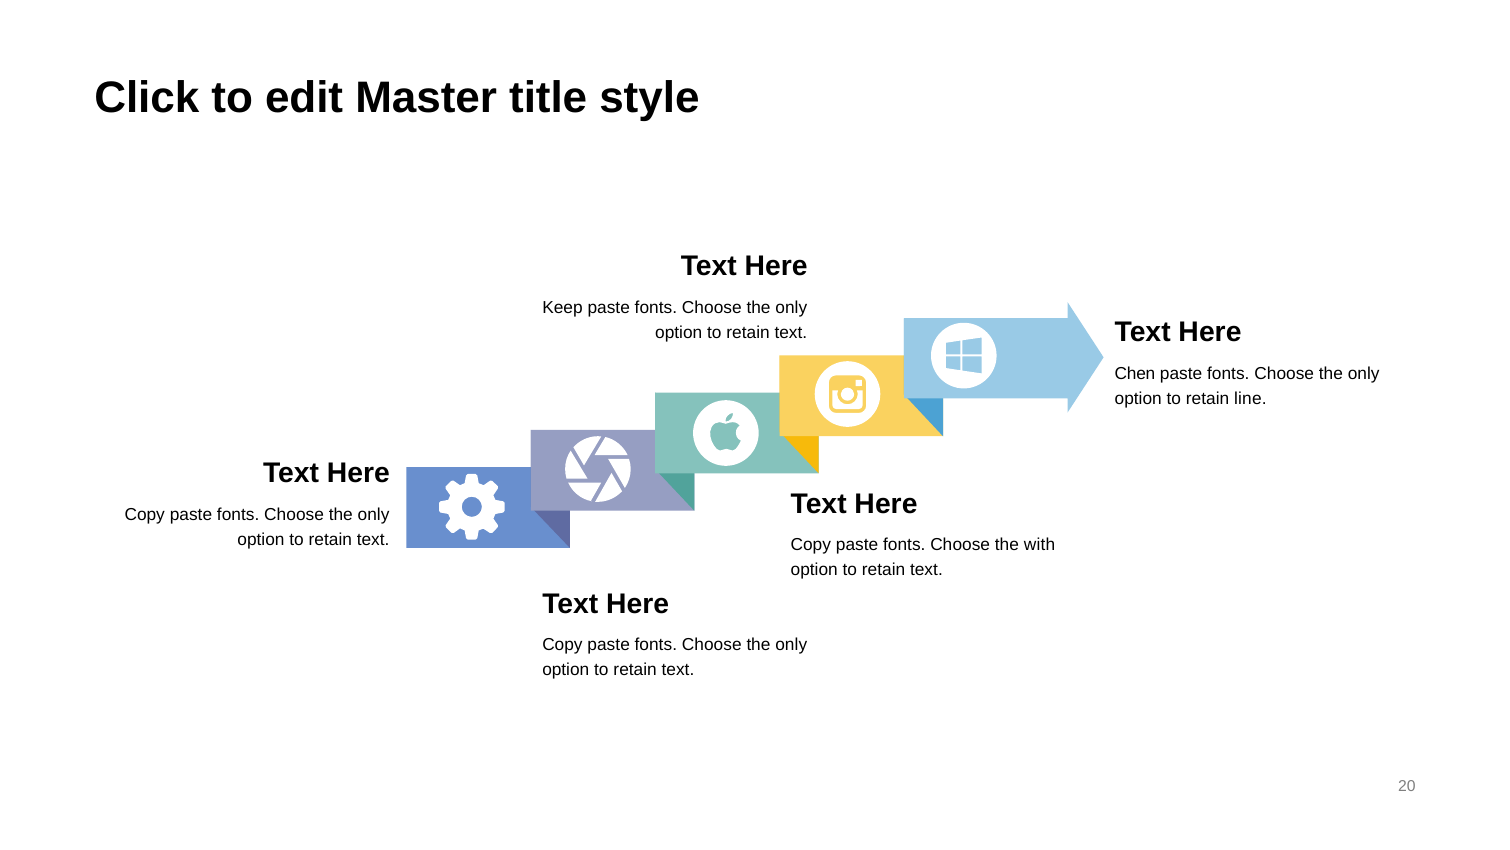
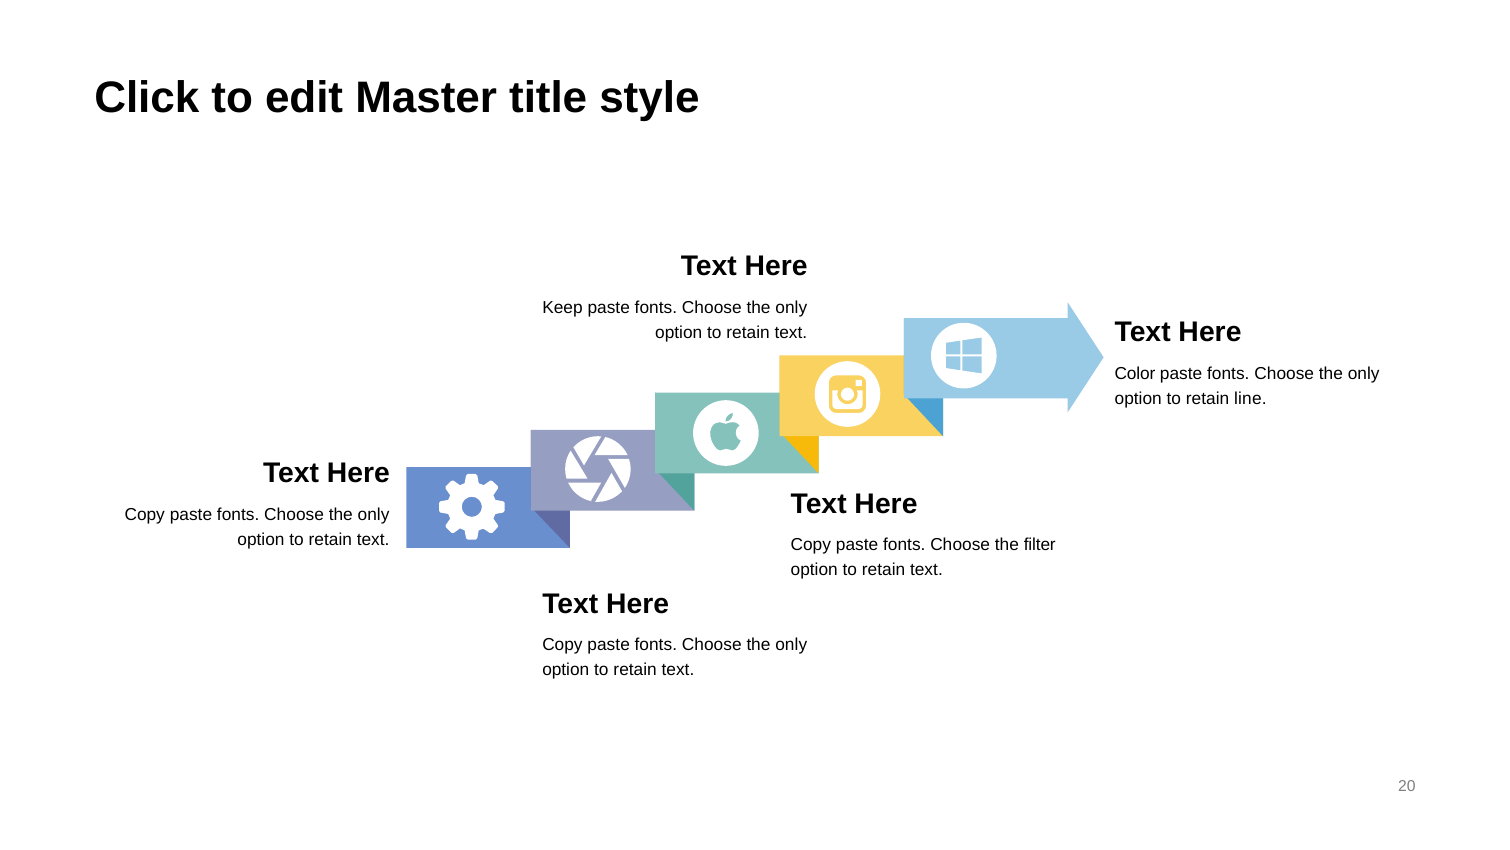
Chen: Chen -> Color
with: with -> filter
